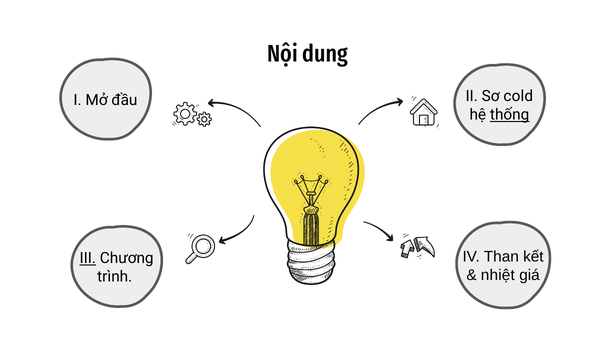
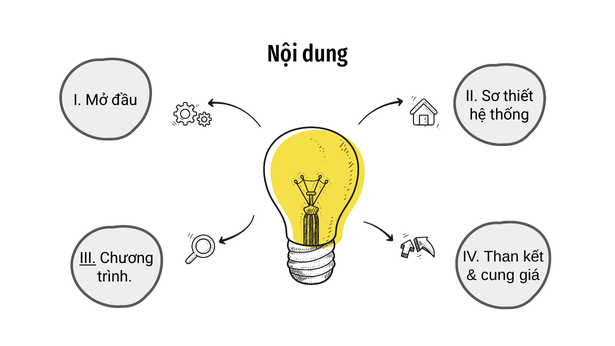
cold: cold -> thiết
thống underline: present -> none
nhiệt: nhiệt -> cung
